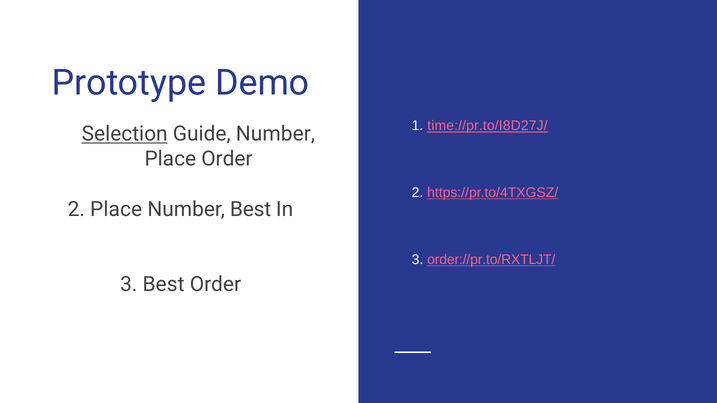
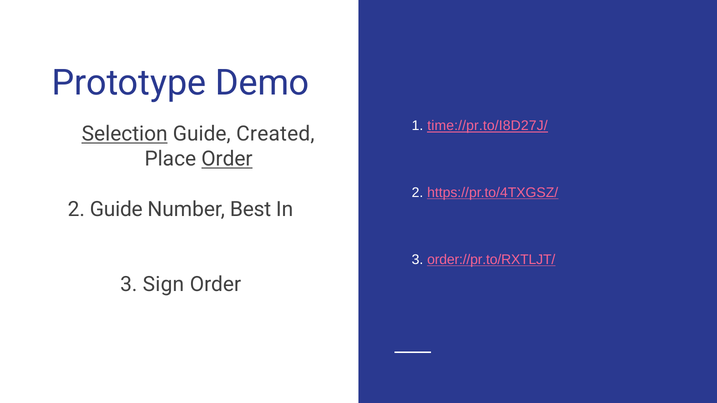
Guide Number: Number -> Created
Order at (227, 159) underline: none -> present
2 Place: Place -> Guide
3 Best: Best -> Sign
